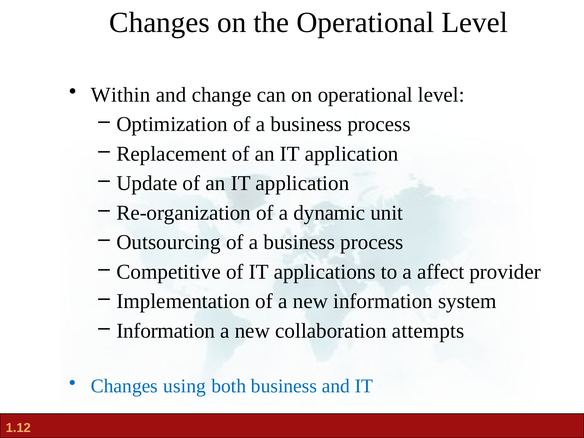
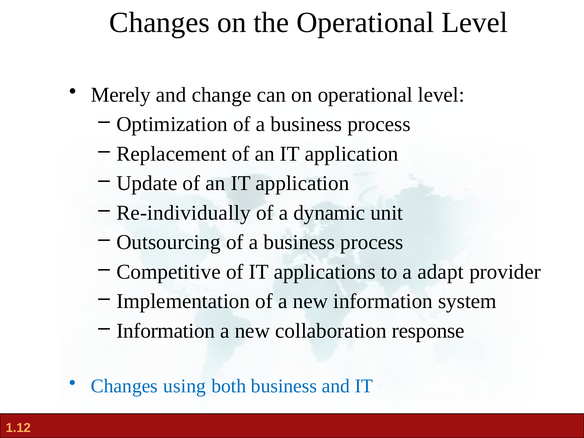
Within: Within -> Merely
Re-organization: Re-organization -> Re-individually
affect: affect -> adapt
attempts: attempts -> response
